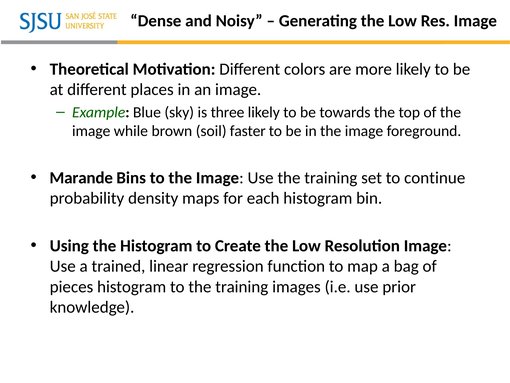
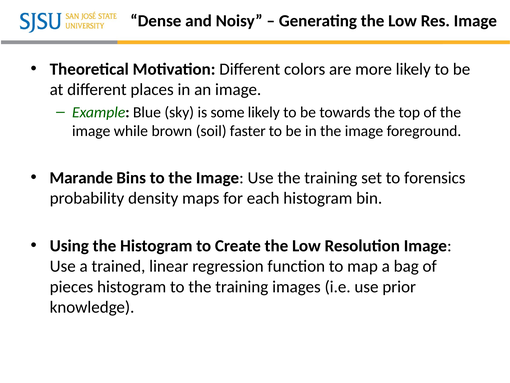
three: three -> some
continue: continue -> forensics
